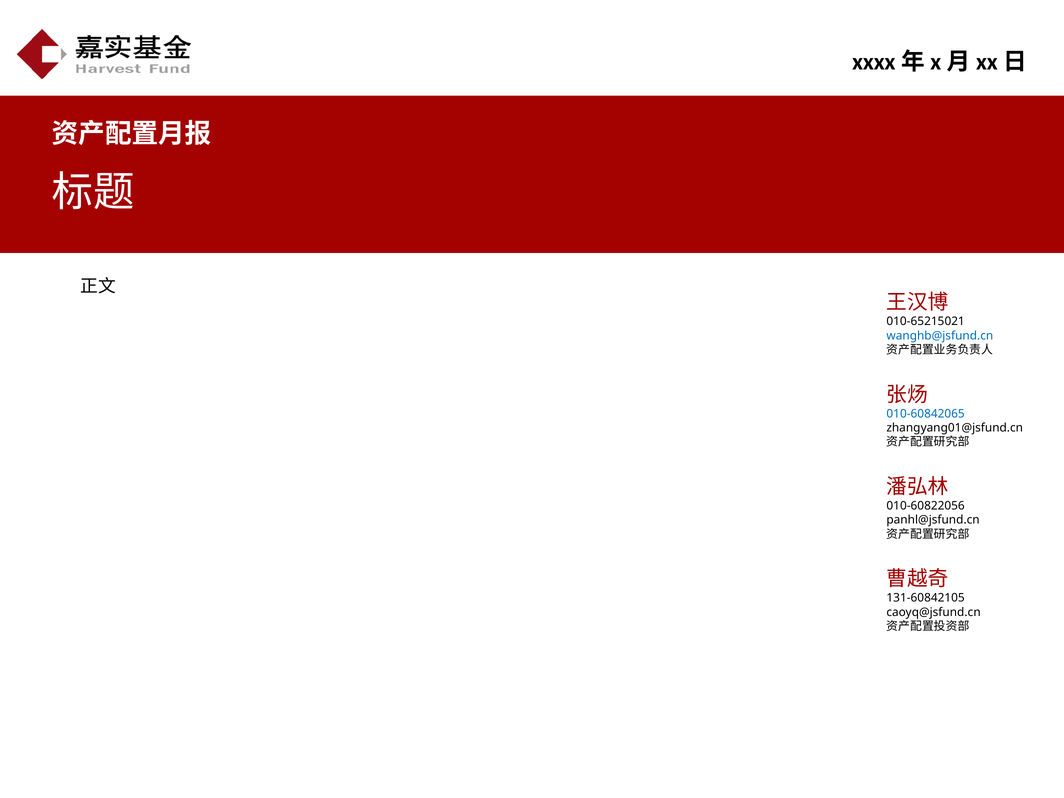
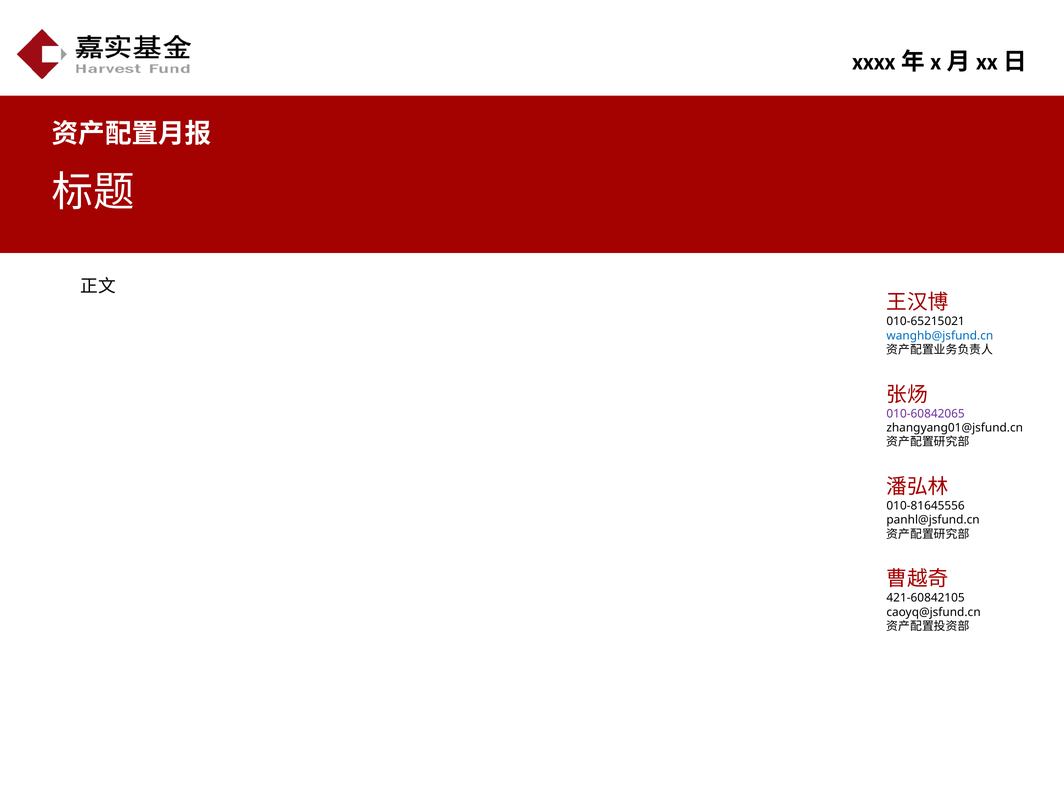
010-60842065 colour: blue -> purple
010-60822056: 010-60822056 -> 010-81645556
131-60842105: 131-60842105 -> 421-60842105
